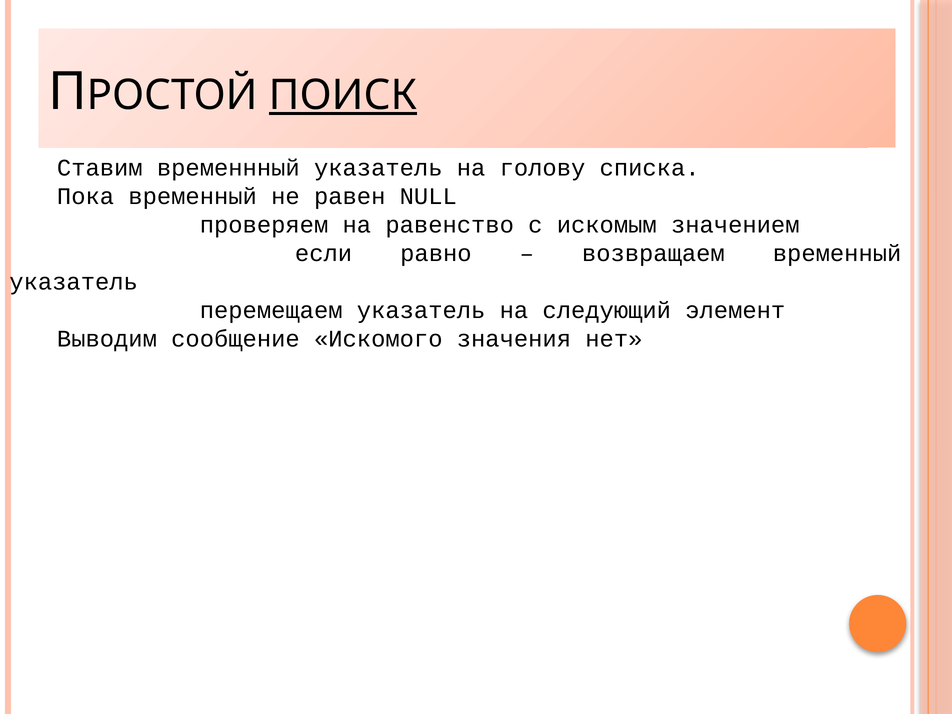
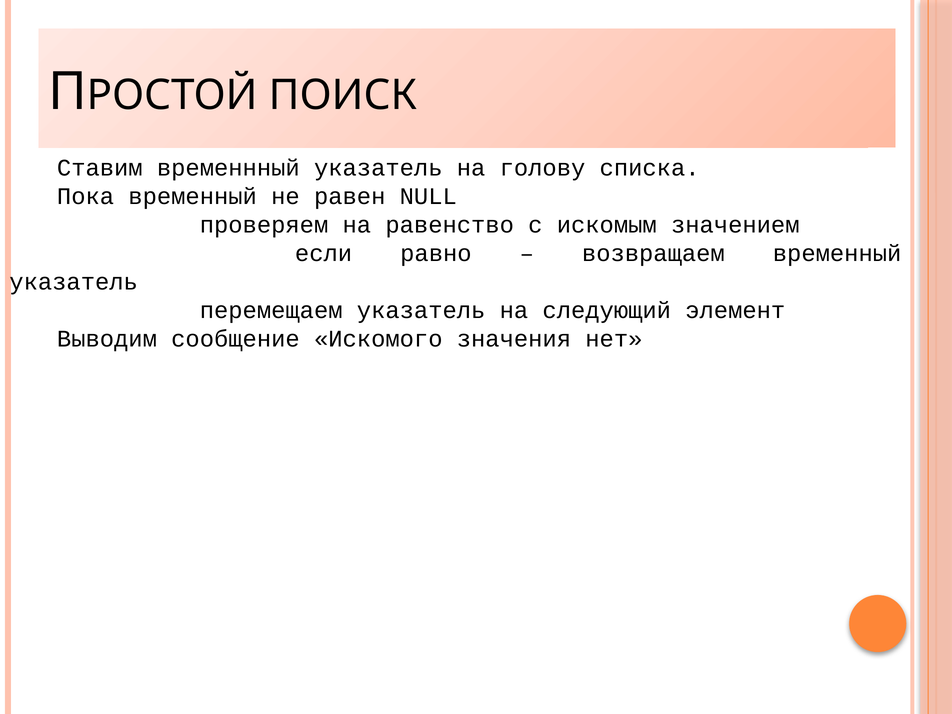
ПОИСК underline: present -> none
